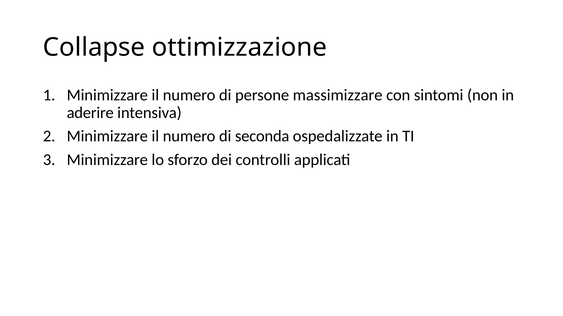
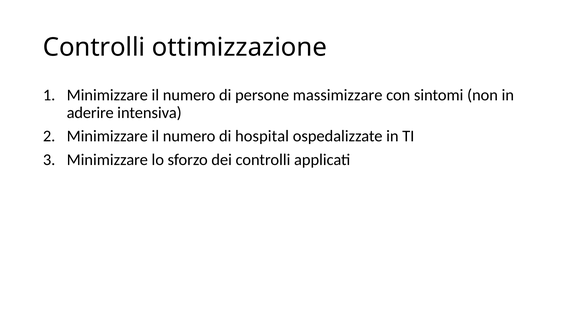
Collapse at (94, 47): Collapse -> Controlli
seconda: seconda -> hospital
